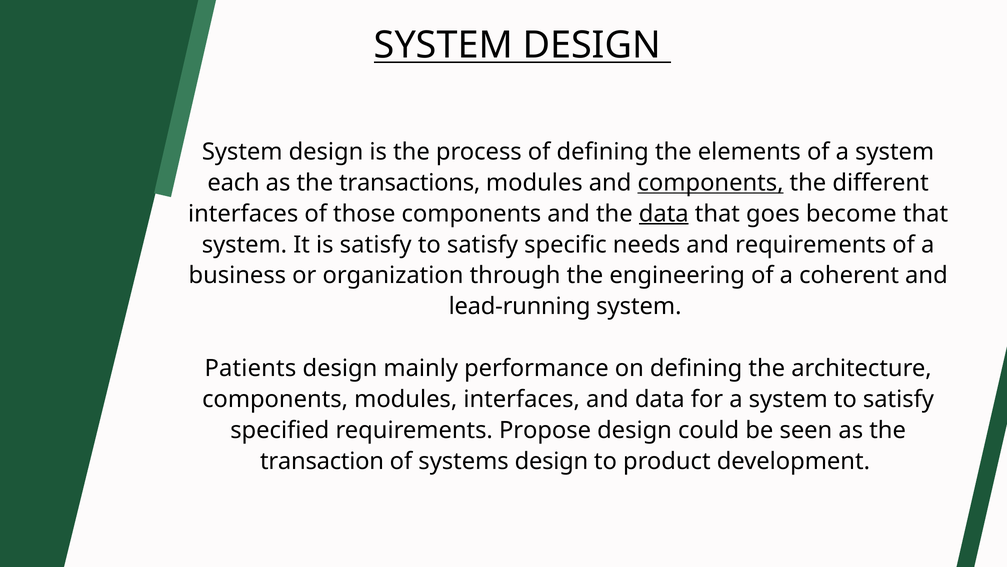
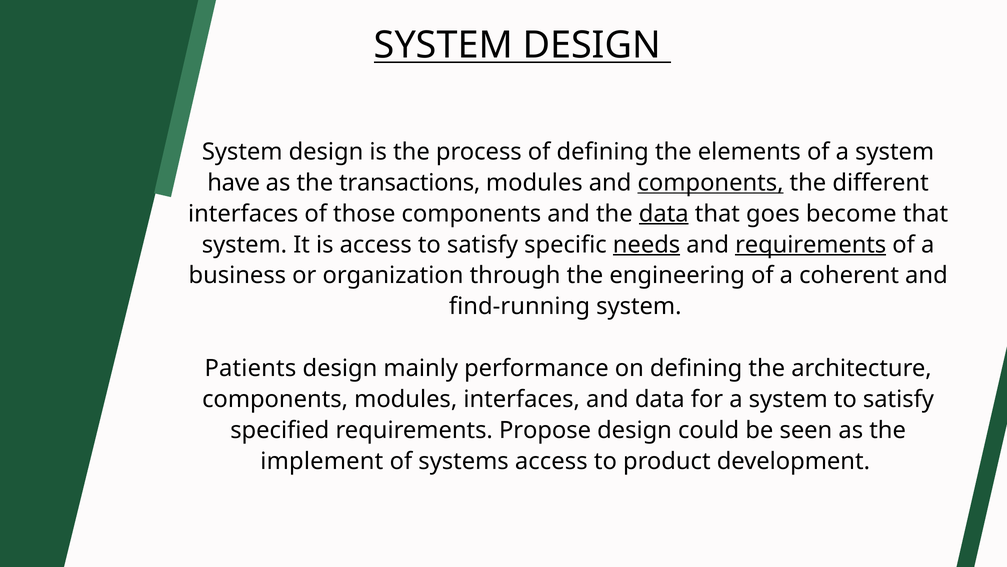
each: each -> have
is satisfy: satisfy -> access
needs underline: none -> present
requirements at (811, 244) underline: none -> present
lead-running: lead-running -> find-running
transaction: transaction -> implement
systems design: design -> access
